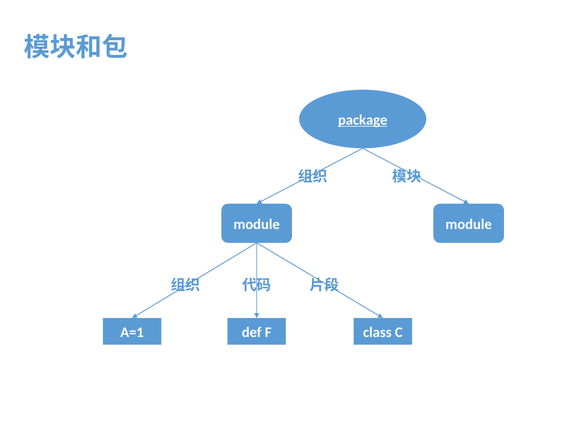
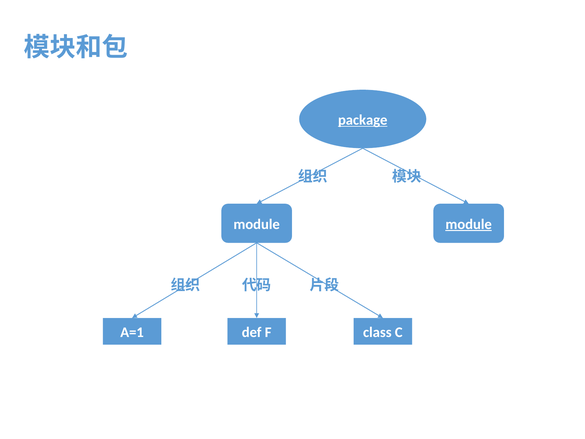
module at (469, 224) underline: none -> present
